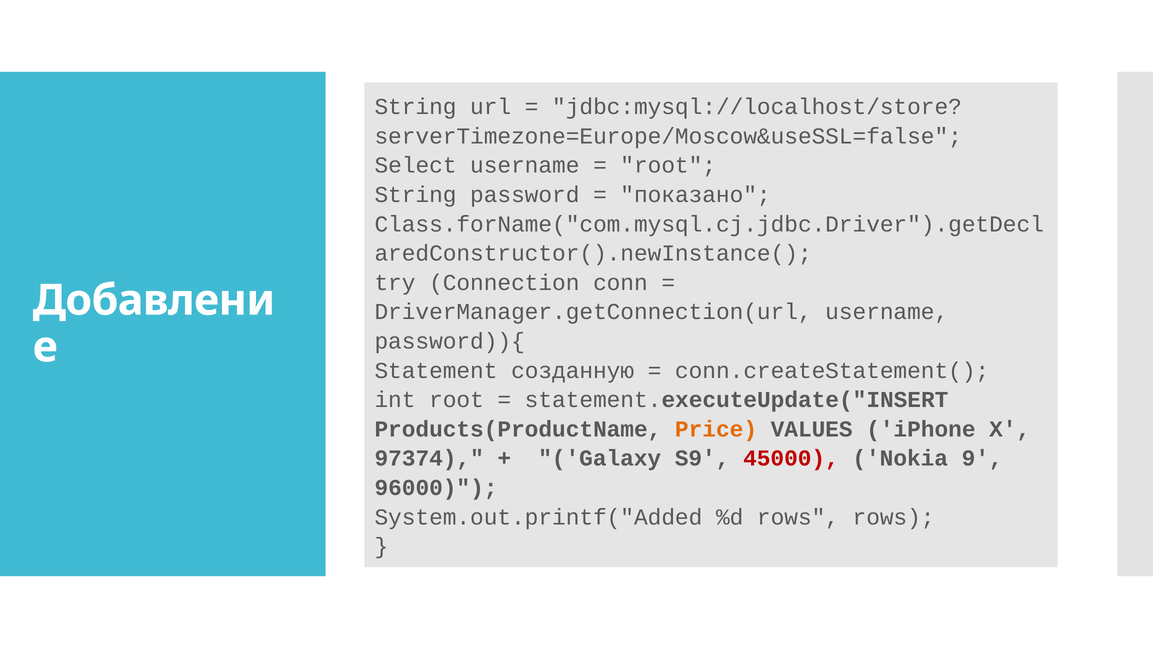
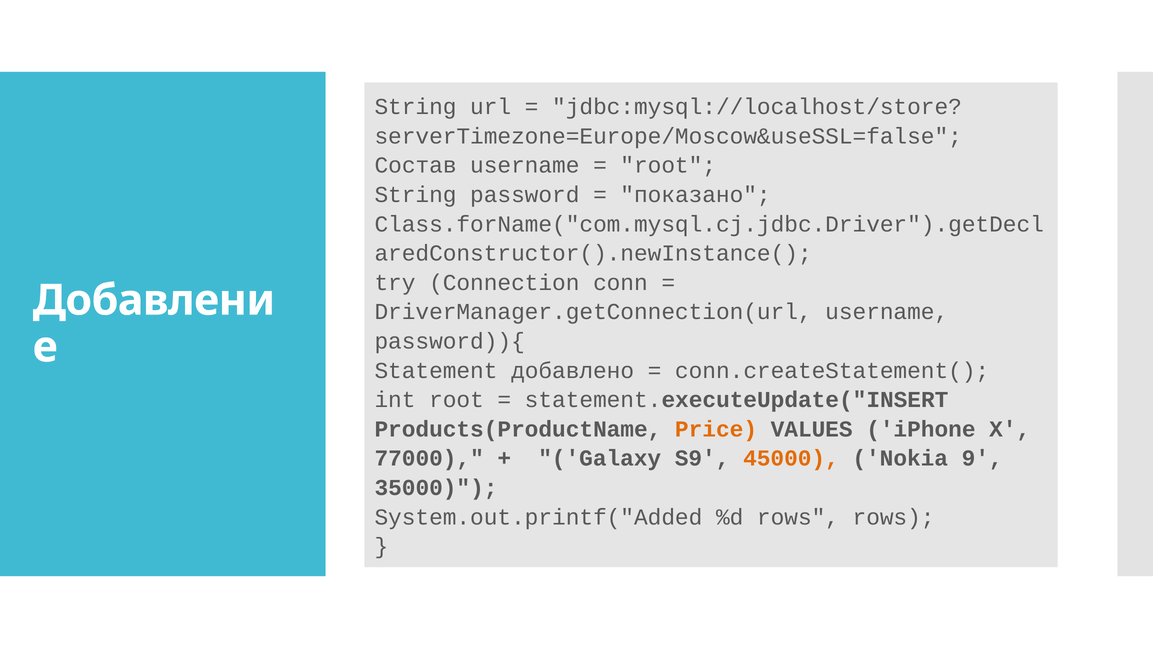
Select: Select -> Состав
созданную: созданную -> добавлено
97374: 97374 -> 77000
45000 colour: red -> orange
96000: 96000 -> 35000
